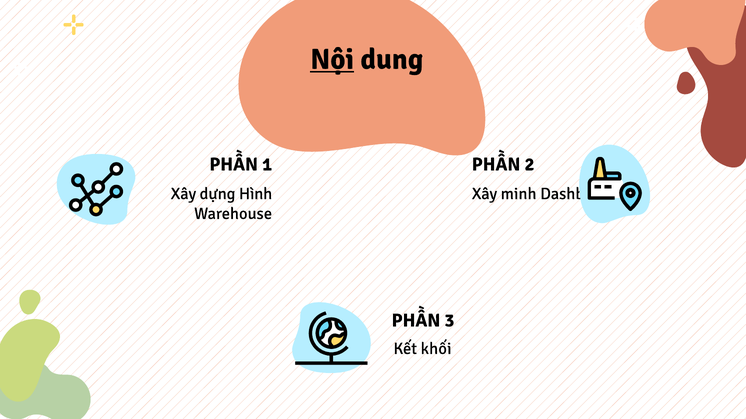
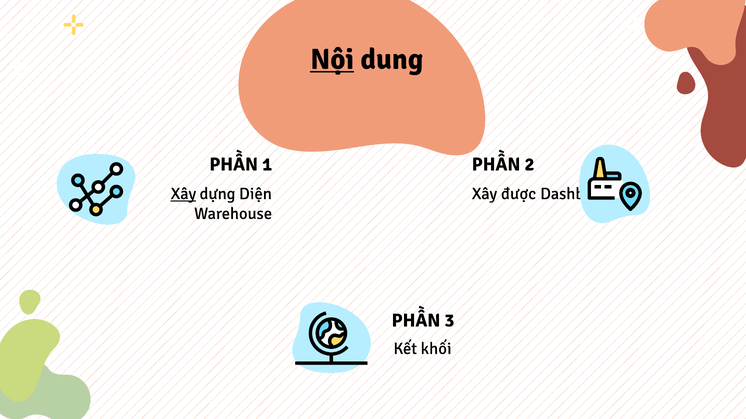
Xây at (183, 194) underline: none -> present
Hình: Hình -> Diện
minh: minh -> được
